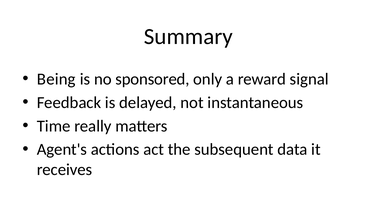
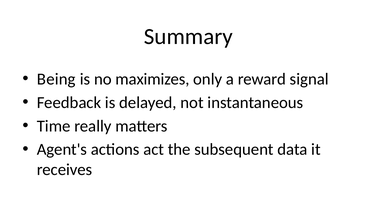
sponsored: sponsored -> maximizes
